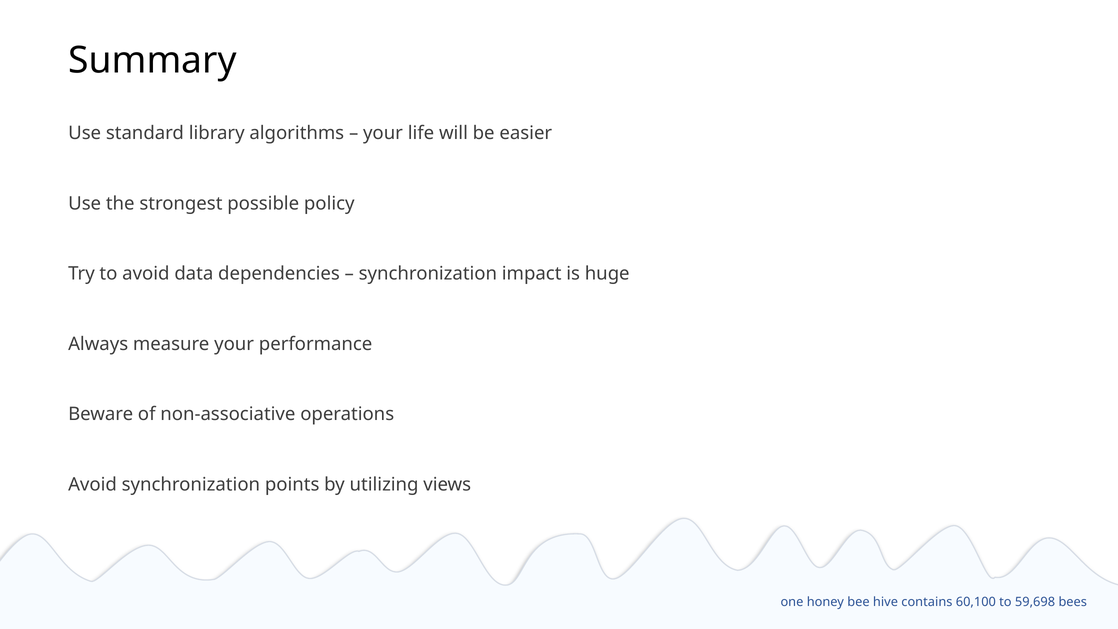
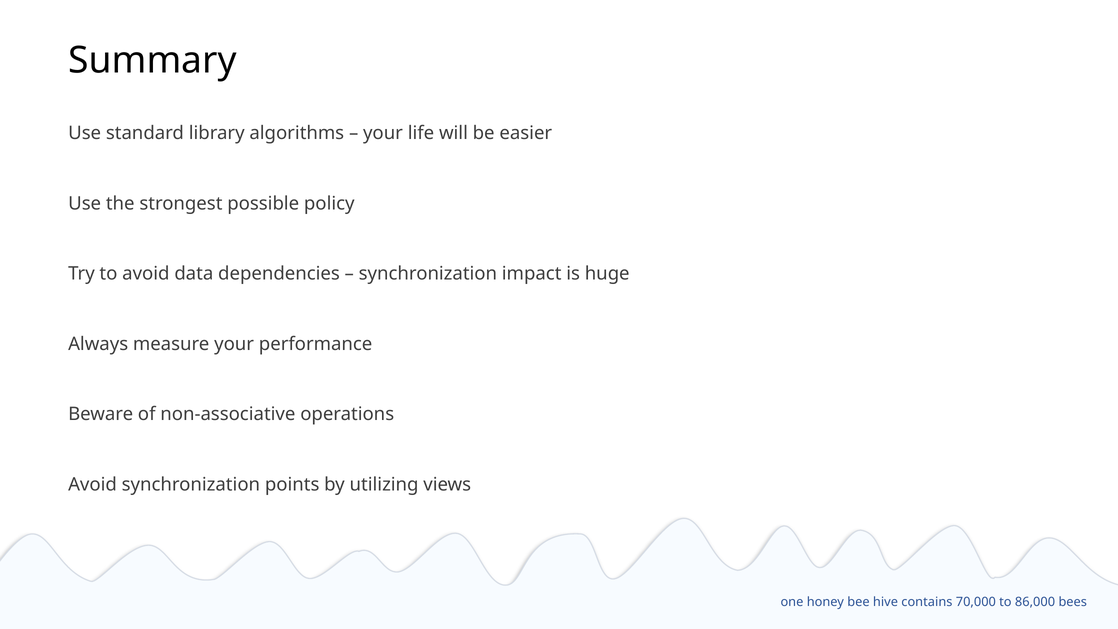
60,100: 60,100 -> 70,000
59,698: 59,698 -> 86,000
